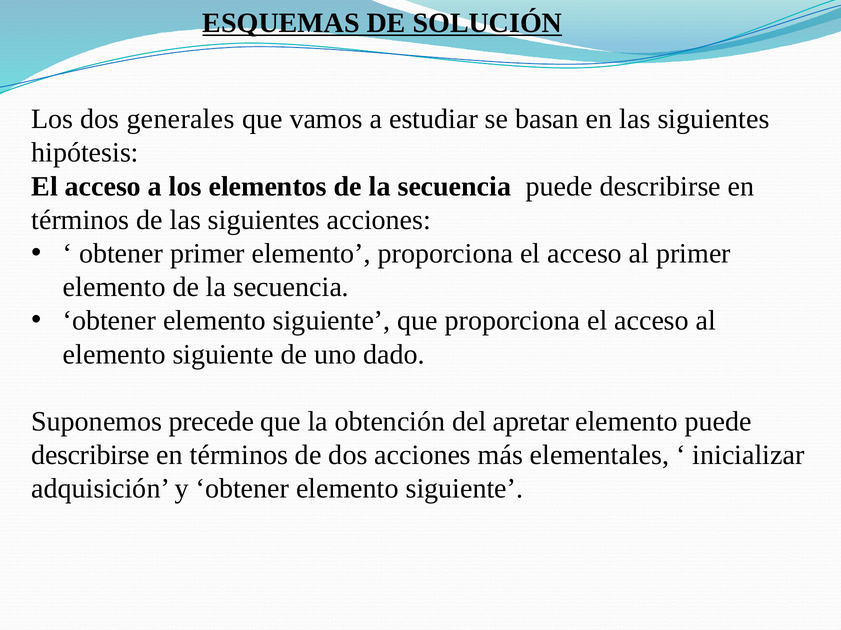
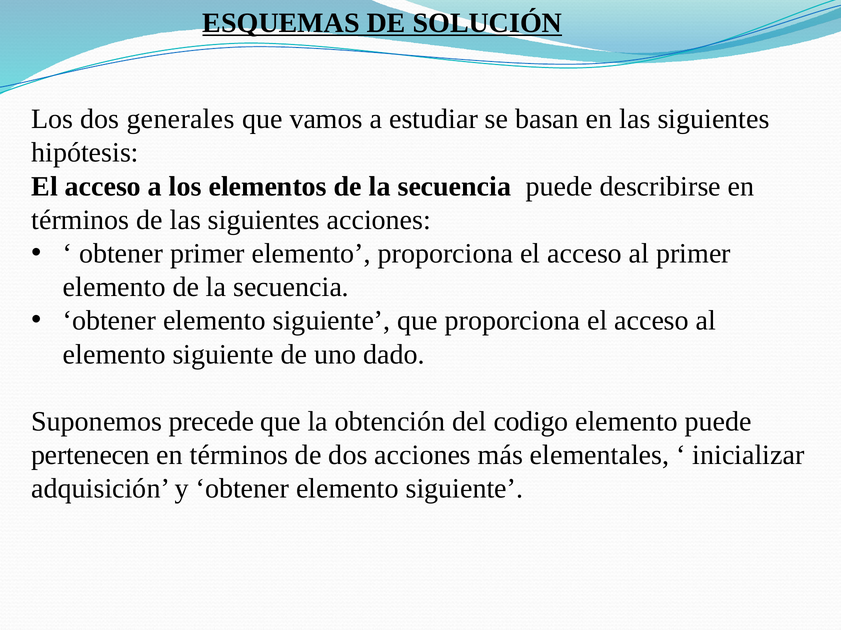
apretar: apretar -> codigo
describirse at (91, 456): describirse -> pertenecen
